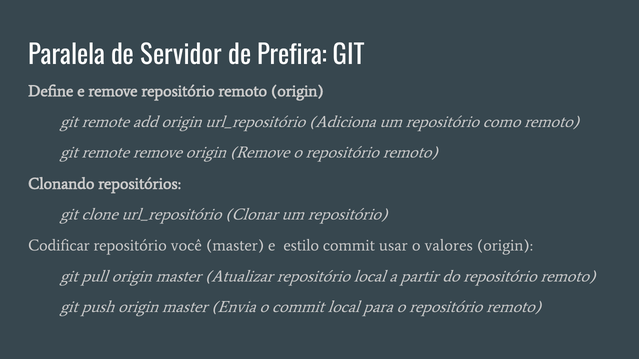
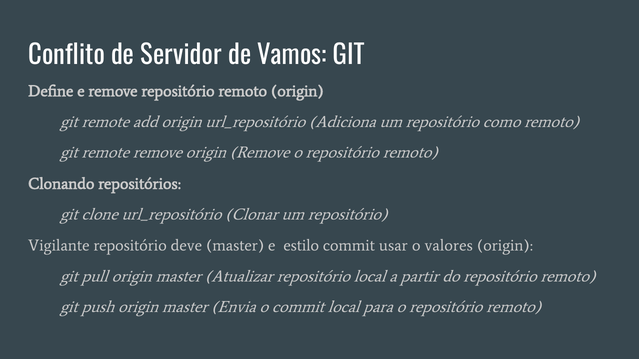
Paralela: Paralela -> Conflito
Prefira: Prefira -> Vamos
Codificar: Codificar -> Vigilante
você: você -> deve
